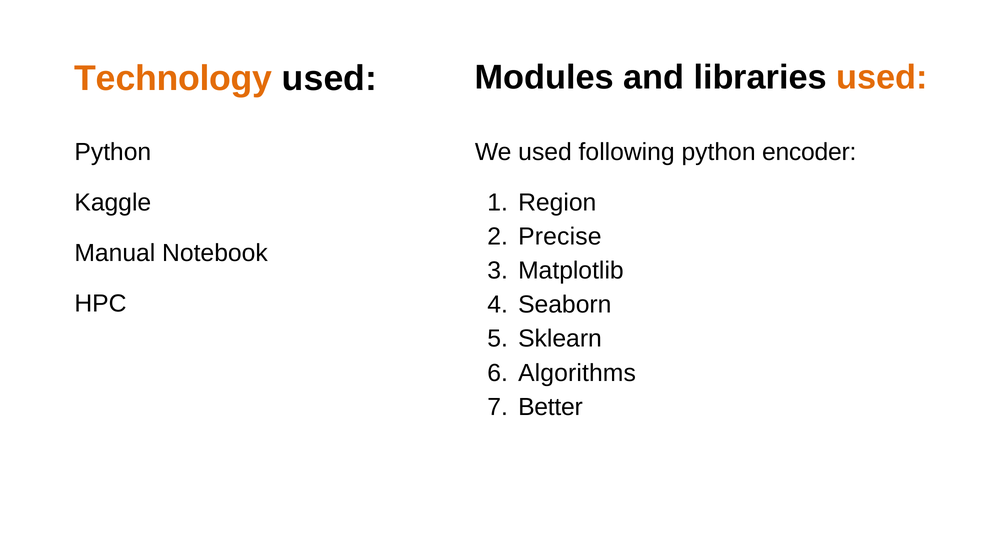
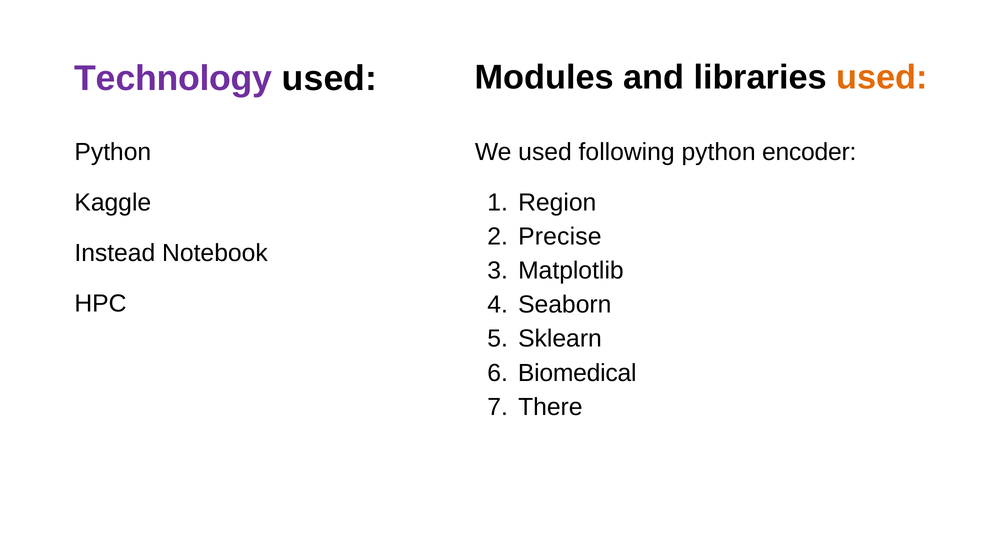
Technology colour: orange -> purple
Manual: Manual -> Instead
Algorithms: Algorithms -> Biomedical
Better: Better -> There
